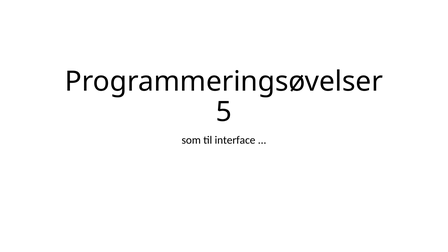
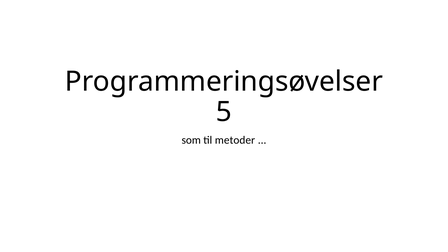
interface: interface -> metoder
